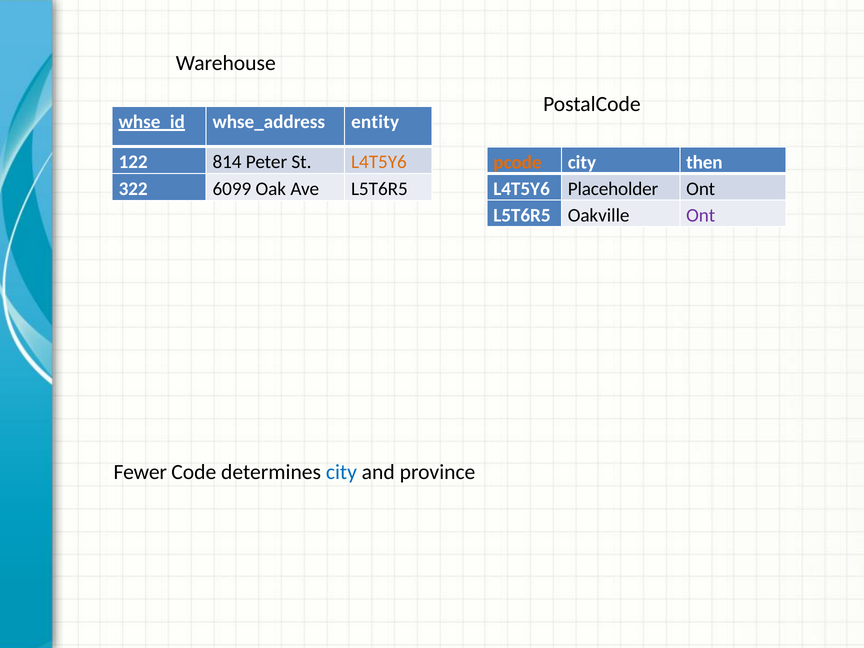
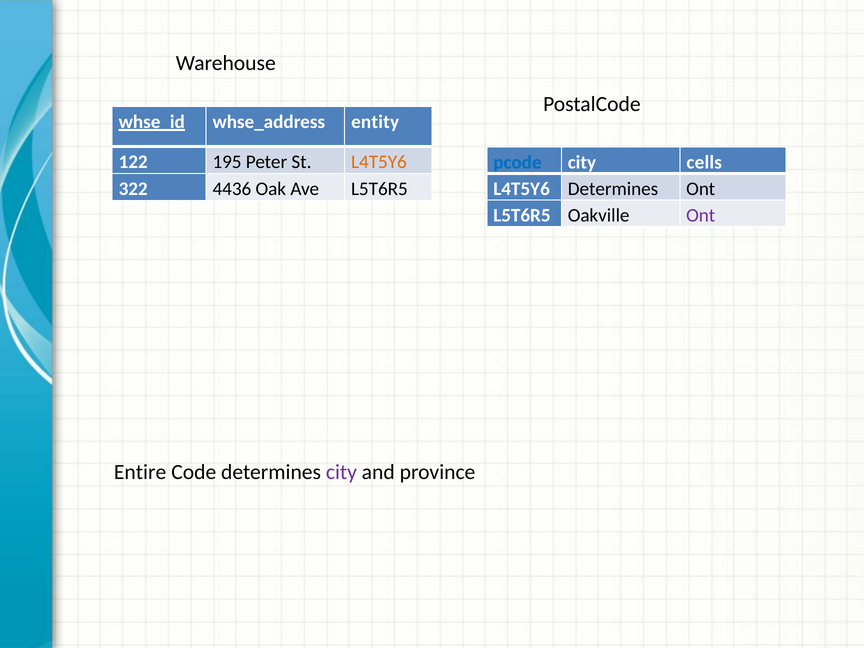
814: 814 -> 195
pcode colour: orange -> blue
then: then -> cells
6099: 6099 -> 4436
L4T5Y6 Placeholder: Placeholder -> Determines
Fewer: Fewer -> Entire
city at (341, 472) colour: blue -> purple
